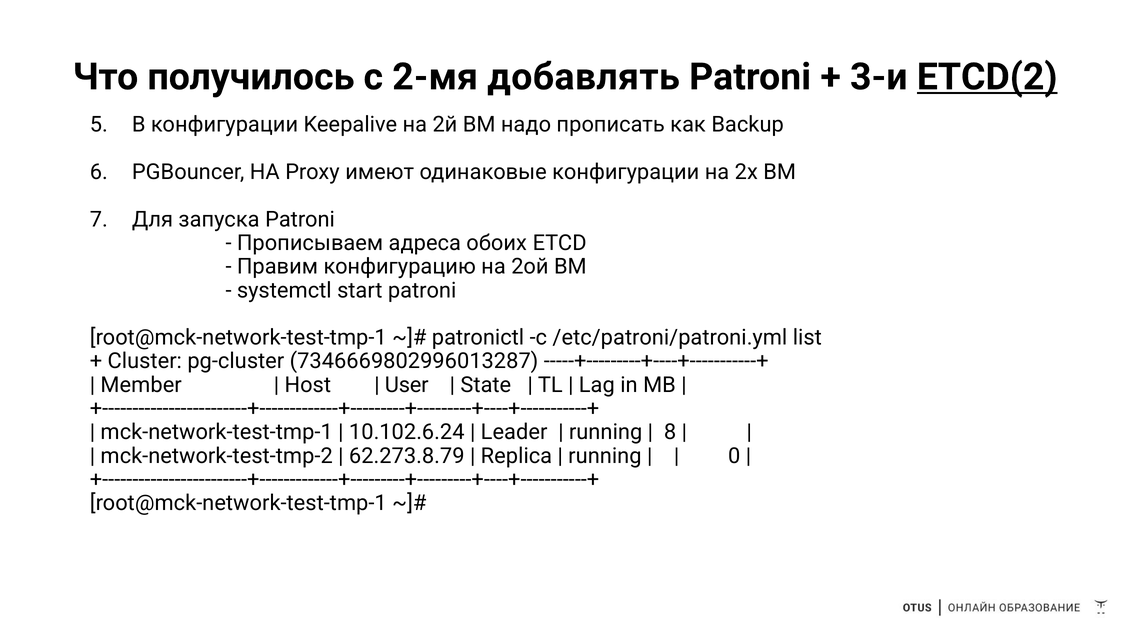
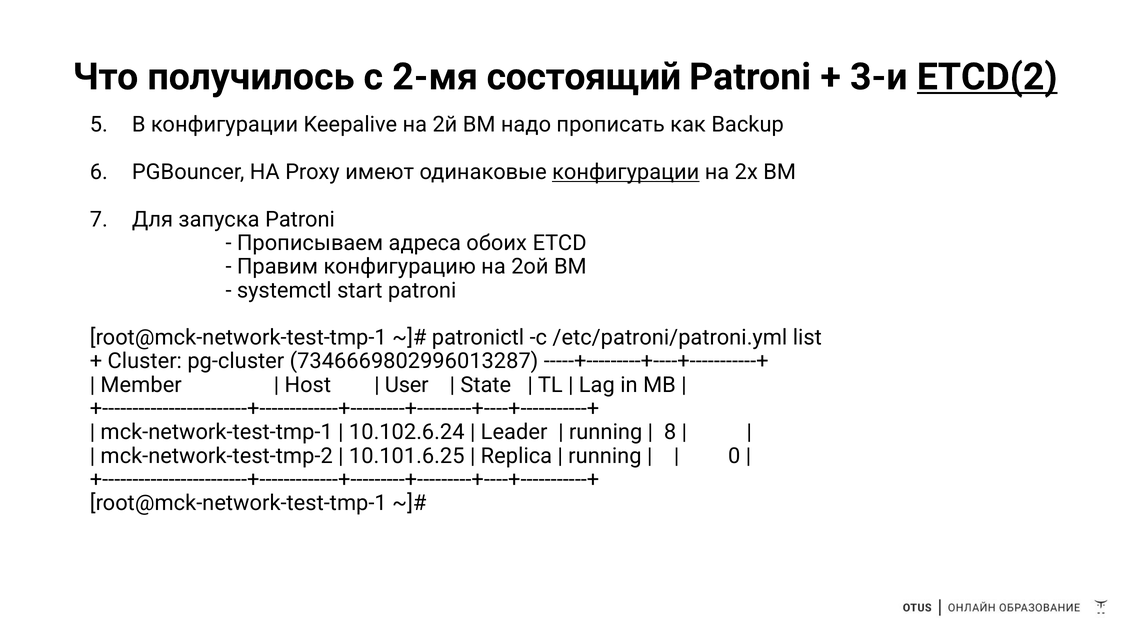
добавлять: добавлять -> состоящий
конфигурации at (626, 172) underline: none -> present
62.273.8.79: 62.273.8.79 -> 10.101.6.25
